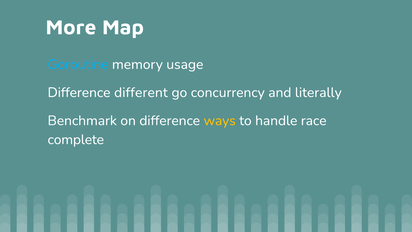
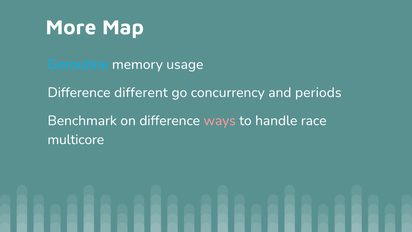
literally: literally -> periods
ways colour: yellow -> pink
complete: complete -> multicore
